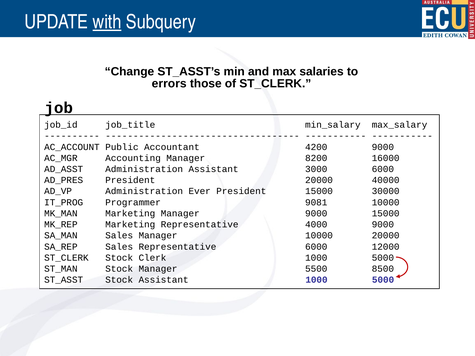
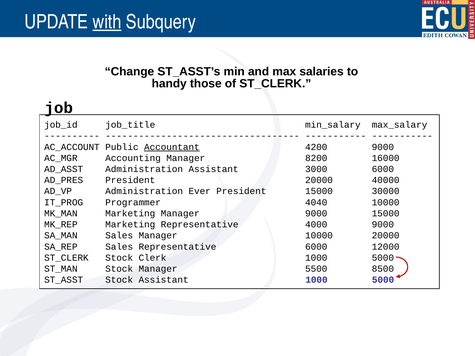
errors: errors -> handy
Accountant underline: none -> present
9081: 9081 -> 4040
